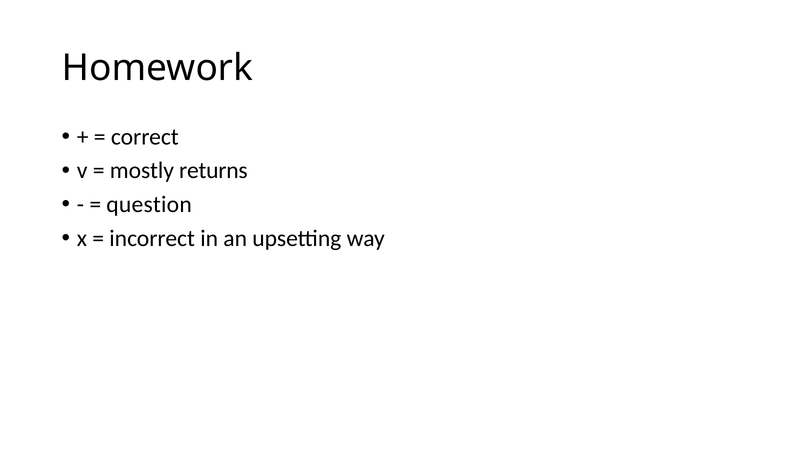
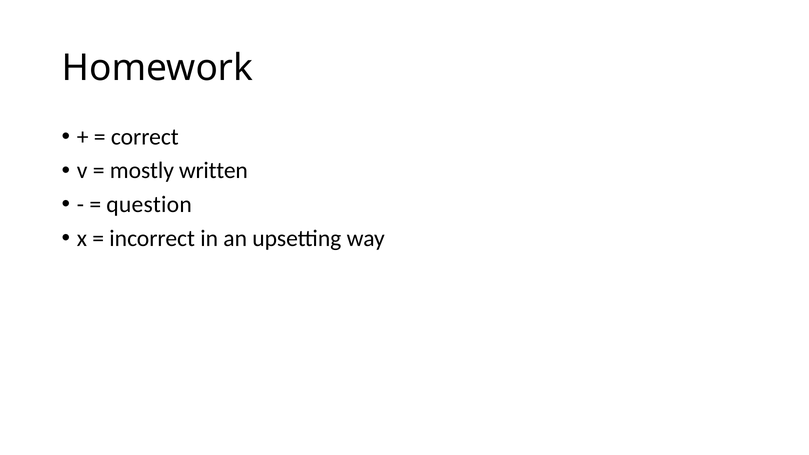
returns: returns -> written
